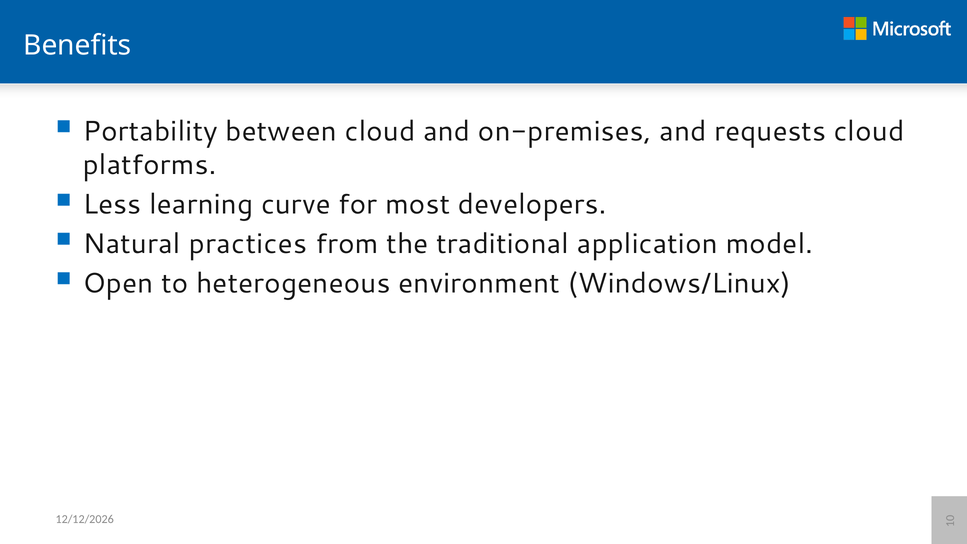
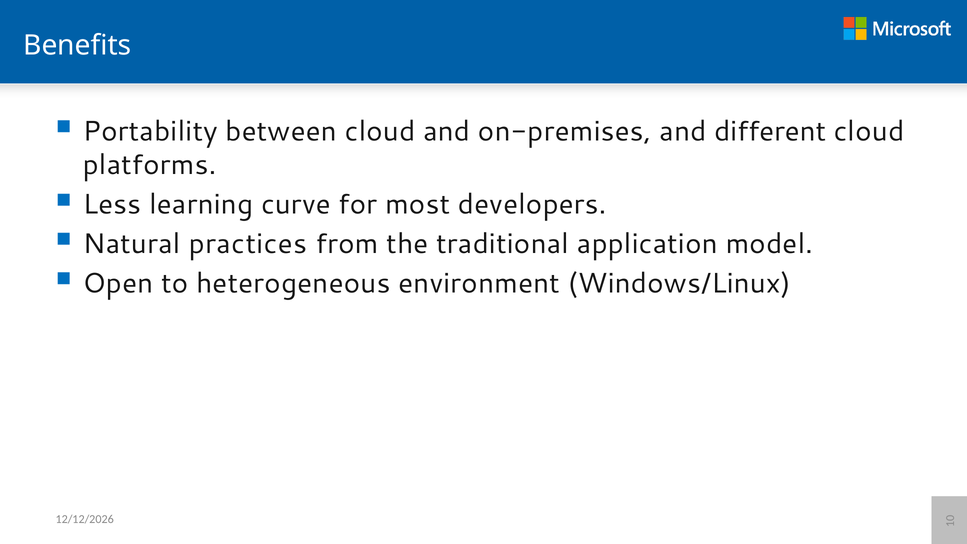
requests: requests -> different
